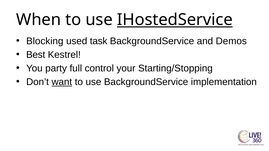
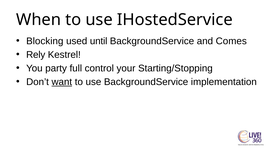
IHostedService underline: present -> none
task: task -> until
Demos: Demos -> Comes
Best: Best -> Rely
